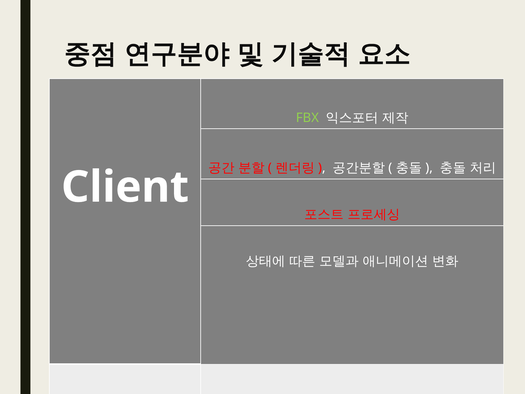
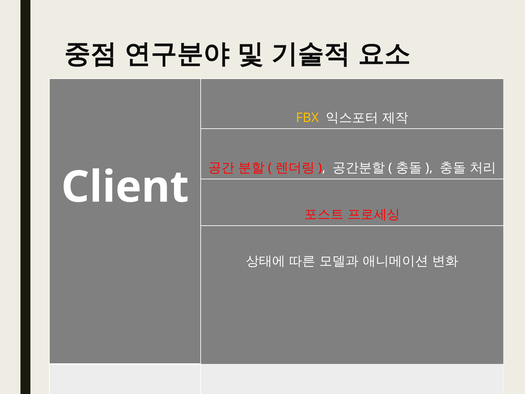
FBX colour: light green -> yellow
